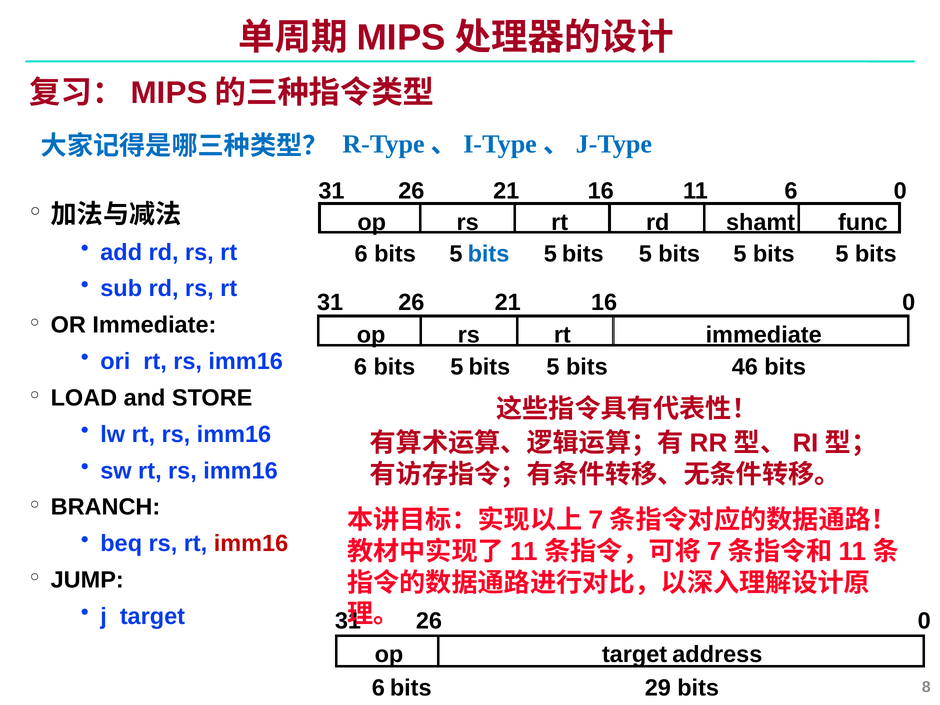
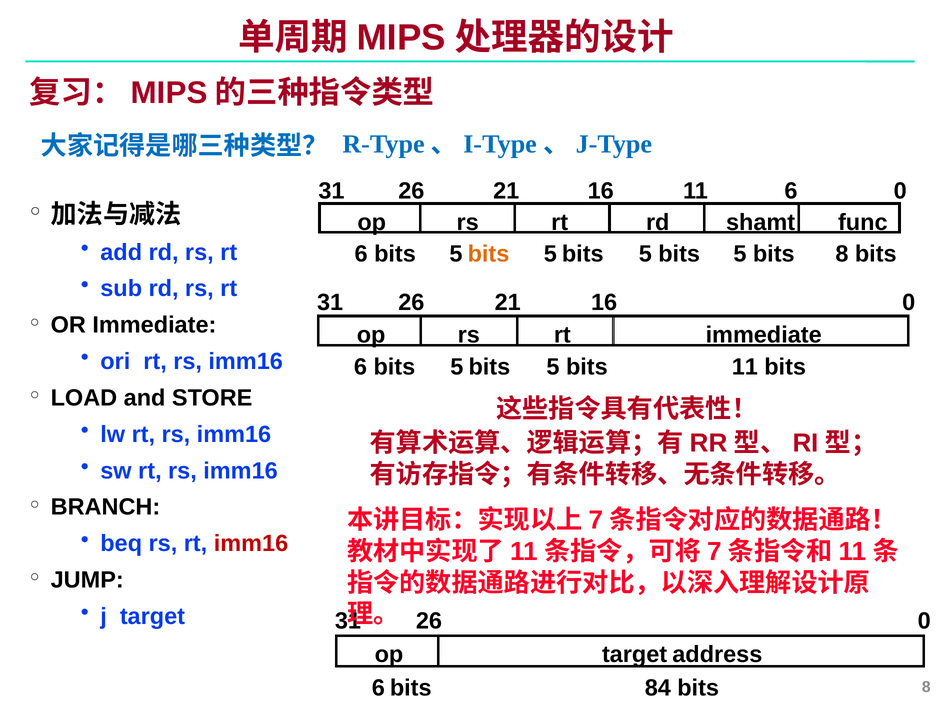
bits at (489, 254) colour: blue -> orange
6 bits 5: 5 -> 8
bits 46: 46 -> 11
29: 29 -> 84
